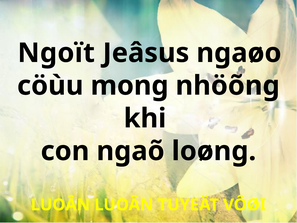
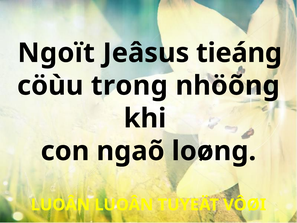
ngaøo: ngaøo -> tieáng
mong: mong -> trong
